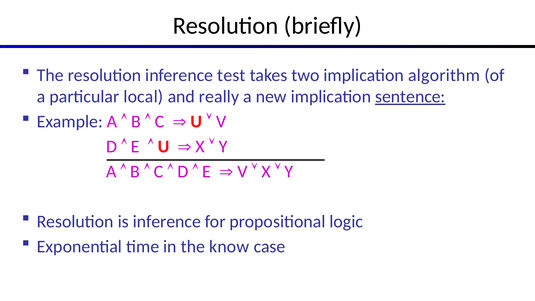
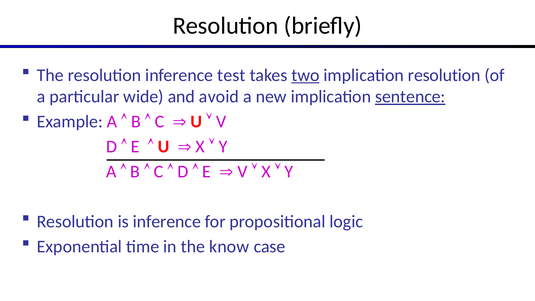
two underline: none -> present
implication algorithm: algorithm -> resolution
local: local -> wide
really: really -> avoid
